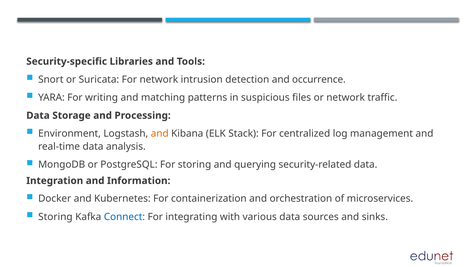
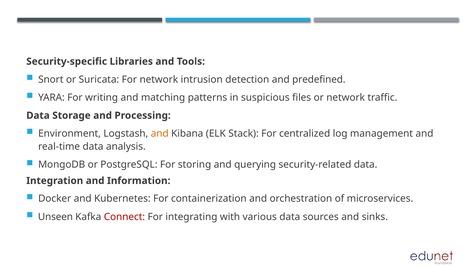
occurrence: occurrence -> predefined
Storing at (55, 217): Storing -> Unseen
Connect colour: blue -> red
